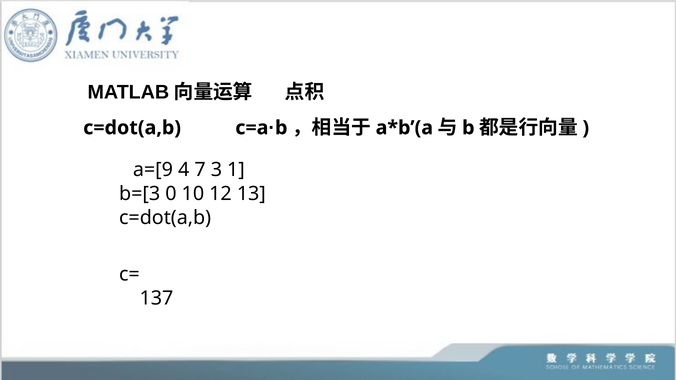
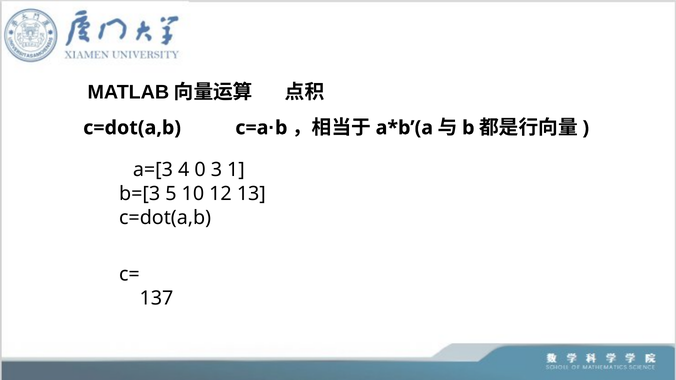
a=[9: a=[9 -> a=[3
7: 7 -> 0
0: 0 -> 5
